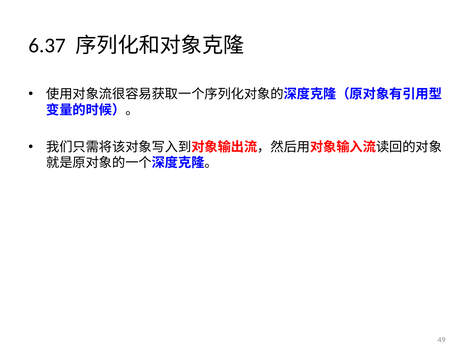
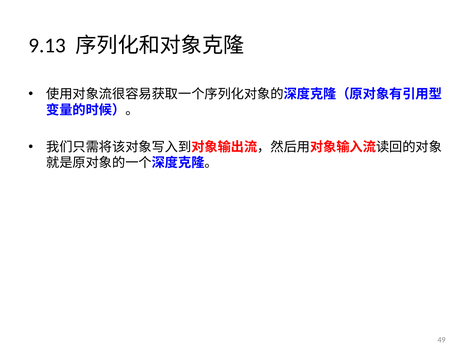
6.37: 6.37 -> 9.13
